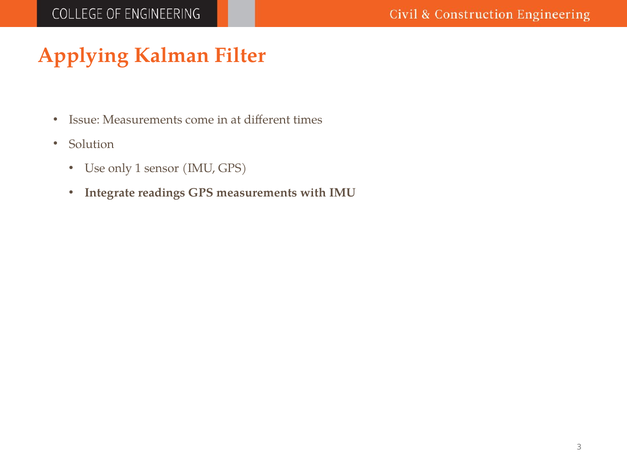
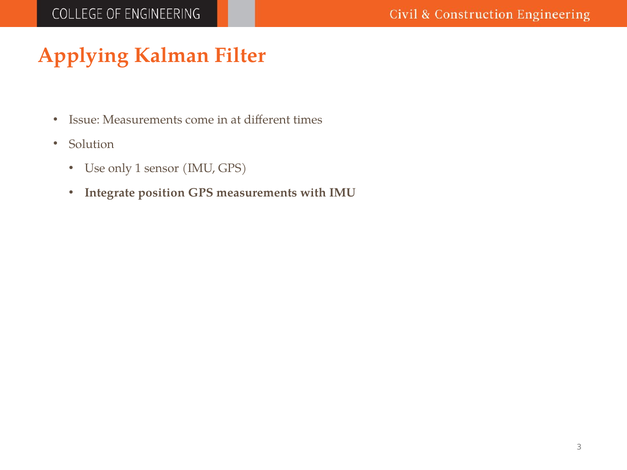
readings: readings -> position
